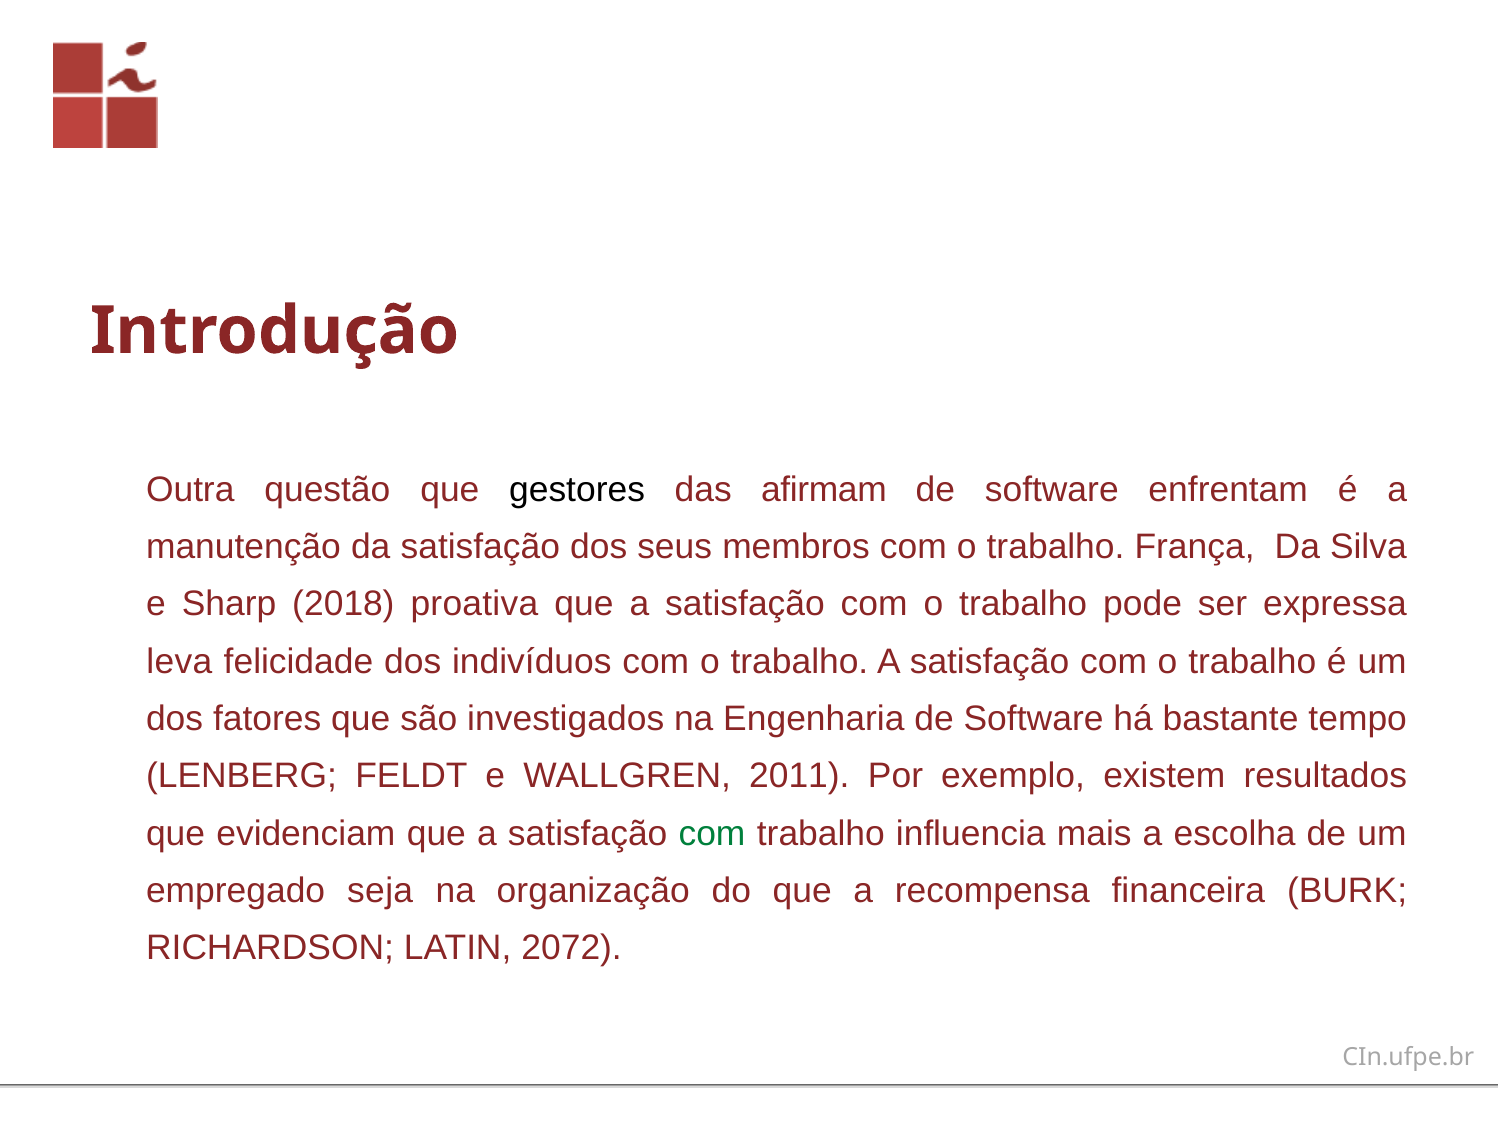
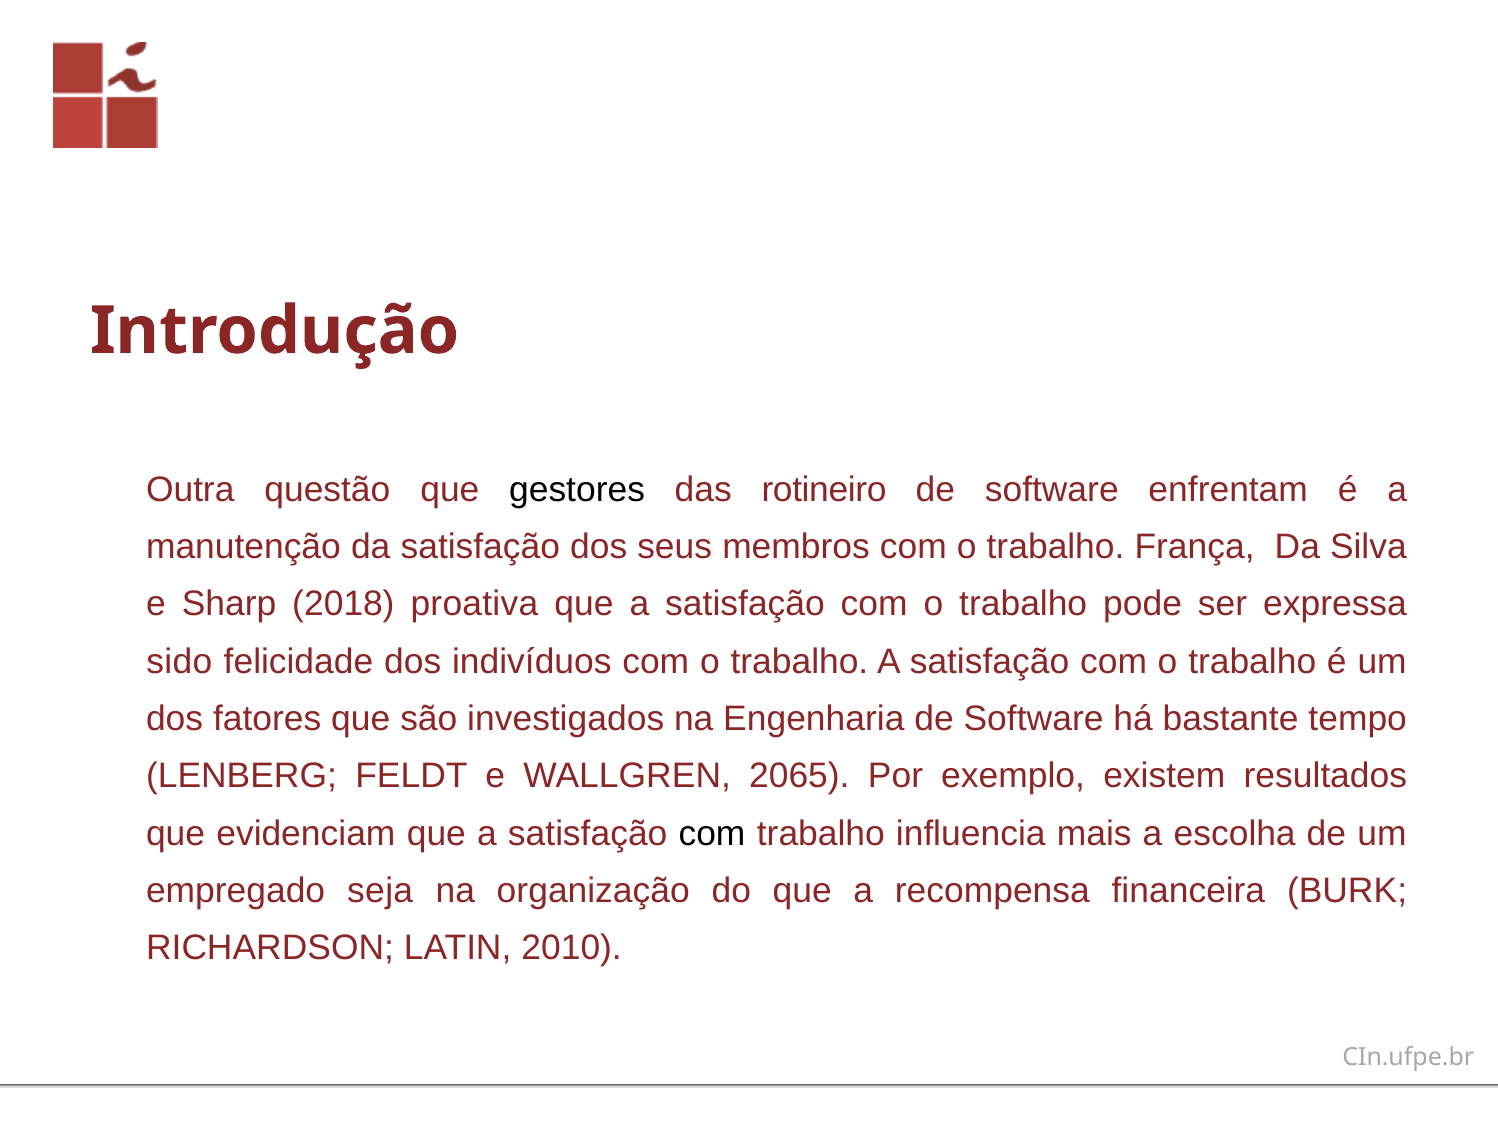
afirmam: afirmam -> rotineiro
leva: leva -> sido
2011: 2011 -> 2065
com at (712, 834) colour: green -> black
2072: 2072 -> 2010
